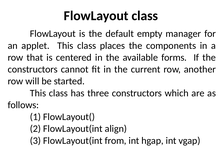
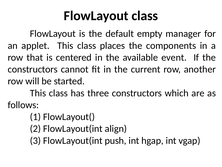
forms: forms -> event
from: from -> push
